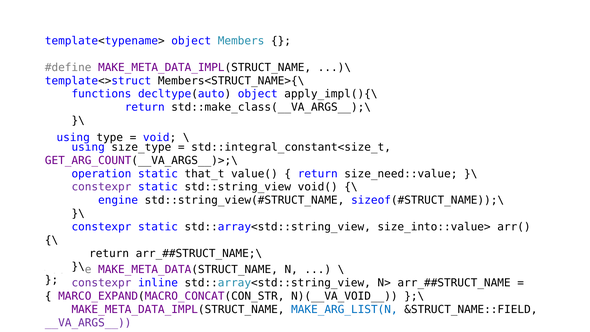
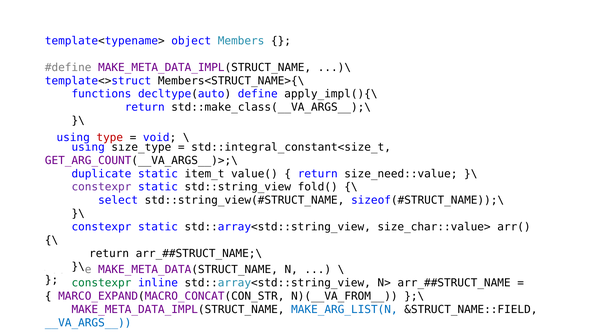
decltype(auto object: object -> define
type colour: black -> red
operation: operation -> duplicate
that_t: that_t -> item_t
void(: void( -> fold(
engine: engine -> select
size_into::value>: size_into::value> -> size_char::value>
constexpr at (101, 283) colour: purple -> green
N)(__VA_VOID__: N)(__VA_VOID__ -> N)(__VA_FROM__
__VA_ARGS__ colour: purple -> blue
